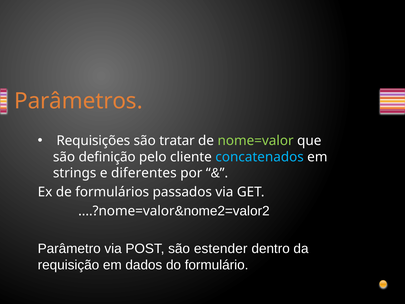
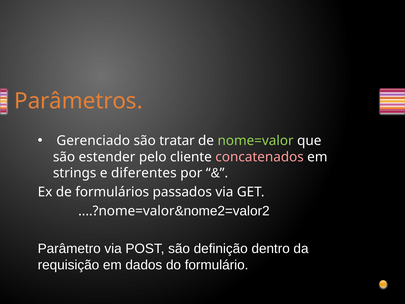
Requisições: Requisições -> Gerenciado
definição: definição -> estender
concatenados colour: light blue -> pink
estender: estender -> definição
